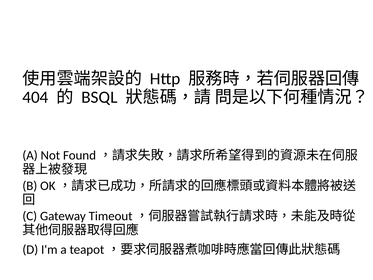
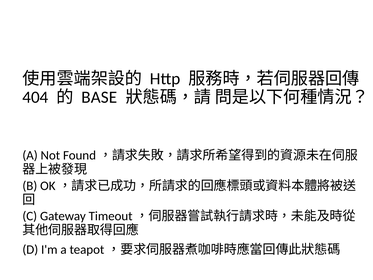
BSQL: BSQL -> BASE
